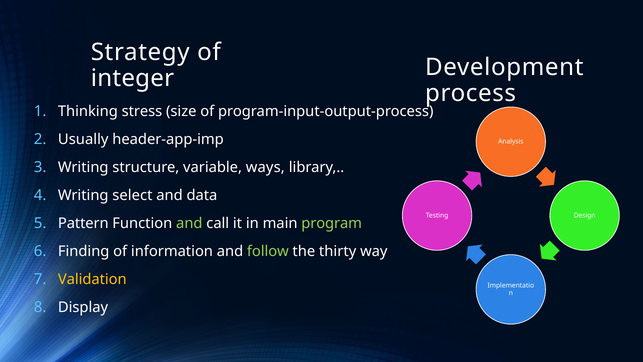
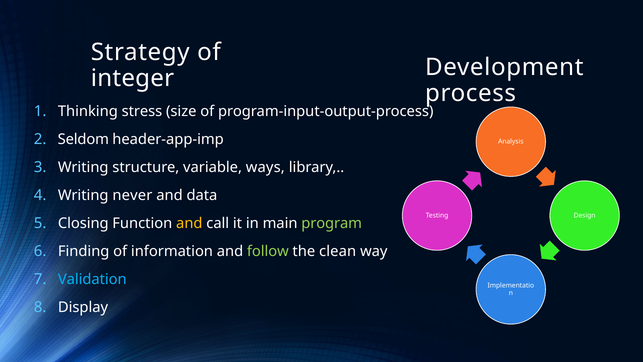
Usually: Usually -> Seldom
select: select -> never
Pattern: Pattern -> Closing
and at (189, 223) colour: light green -> yellow
thirty: thirty -> clean
Validation colour: yellow -> light blue
